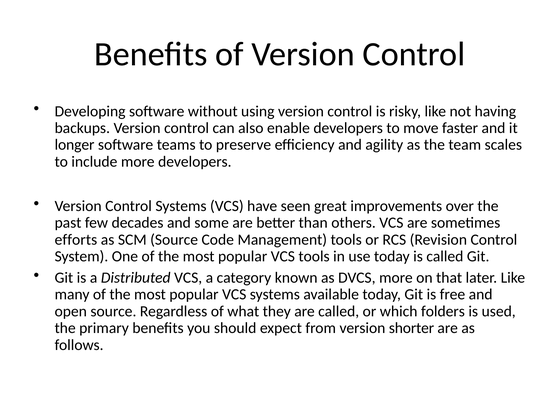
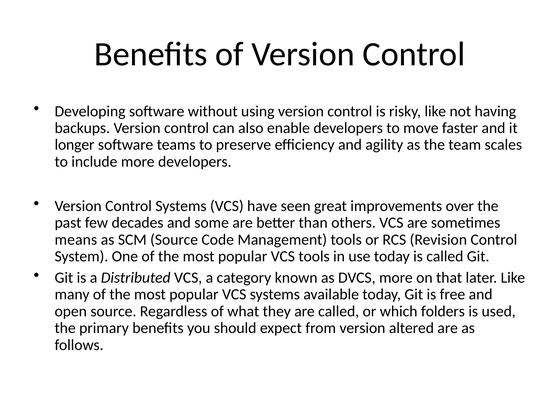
efforts: efforts -> means
shorter: shorter -> altered
